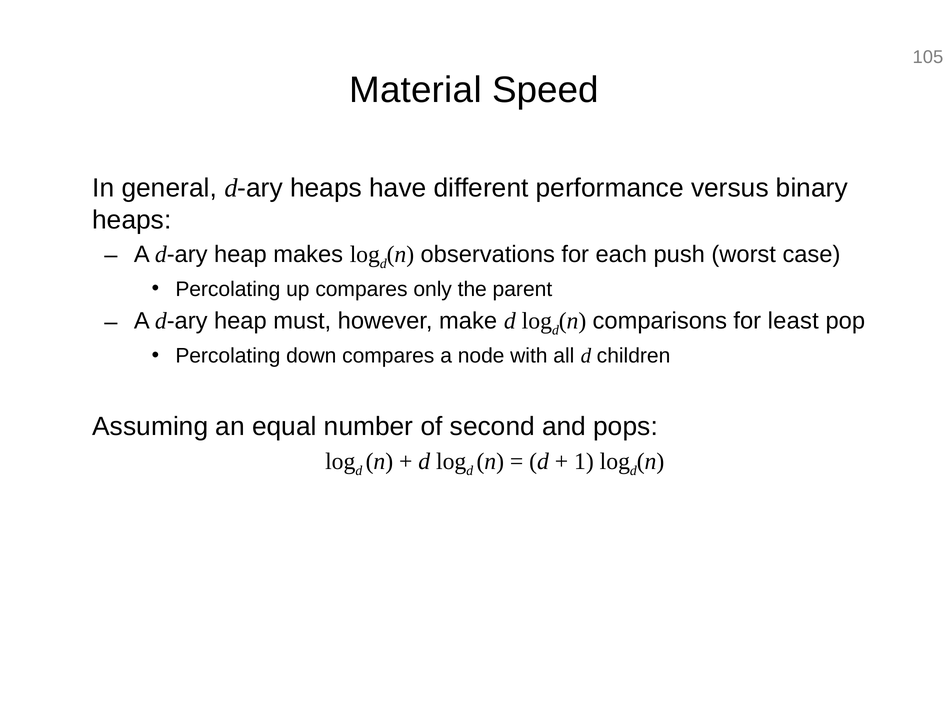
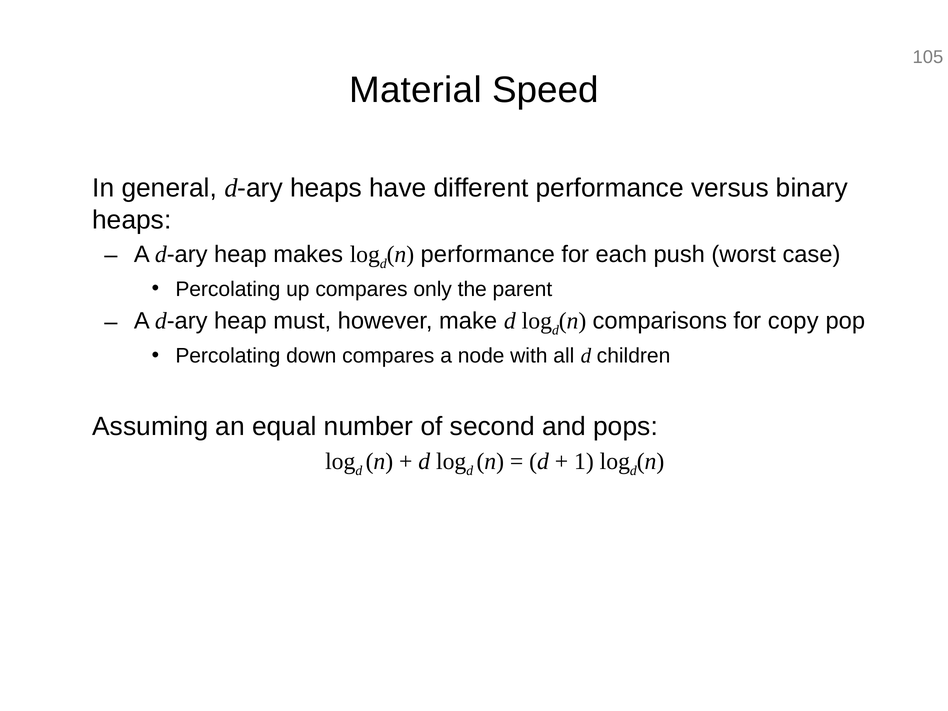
n observations: observations -> performance
least: least -> copy
